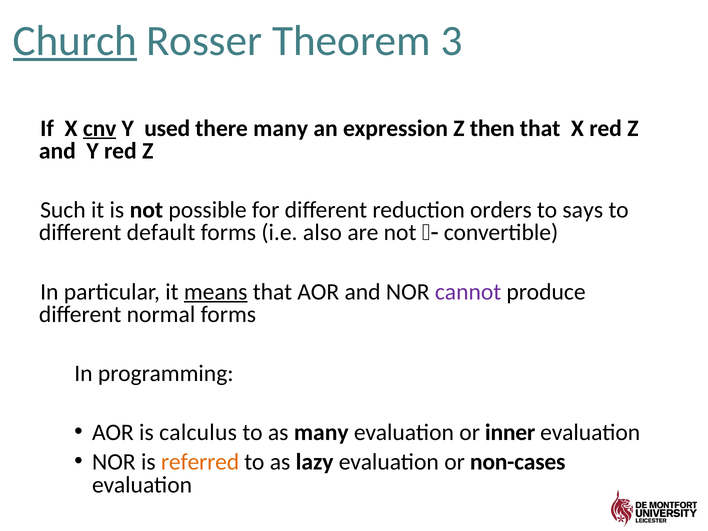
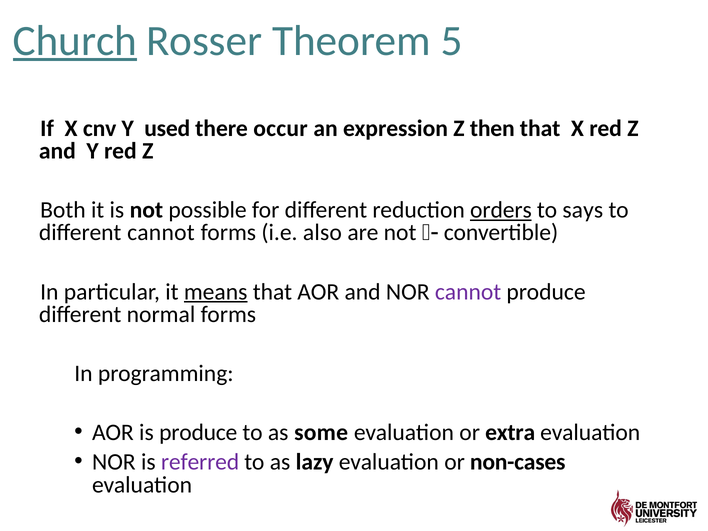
3: 3 -> 5
cnv underline: present -> none
there many: many -> occur
Such: Such -> Both
orders underline: none -> present
different default: default -> cannot
is calculus: calculus -> produce
as many: many -> some
inner: inner -> extra
referred colour: orange -> purple
